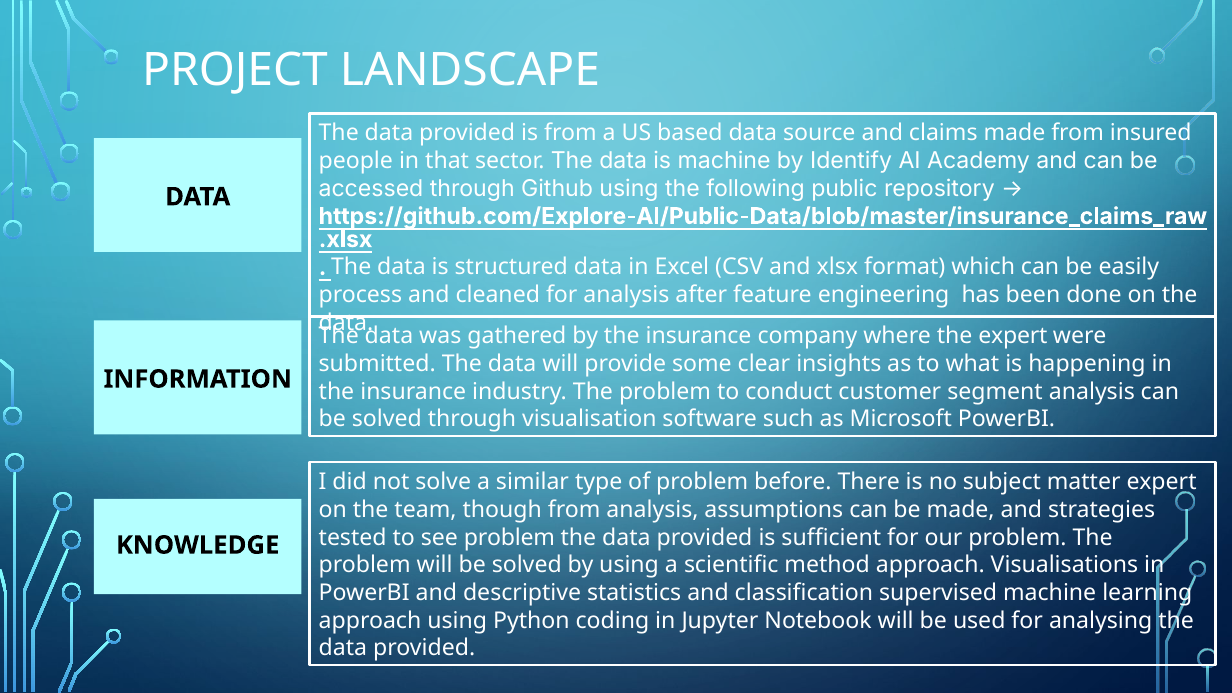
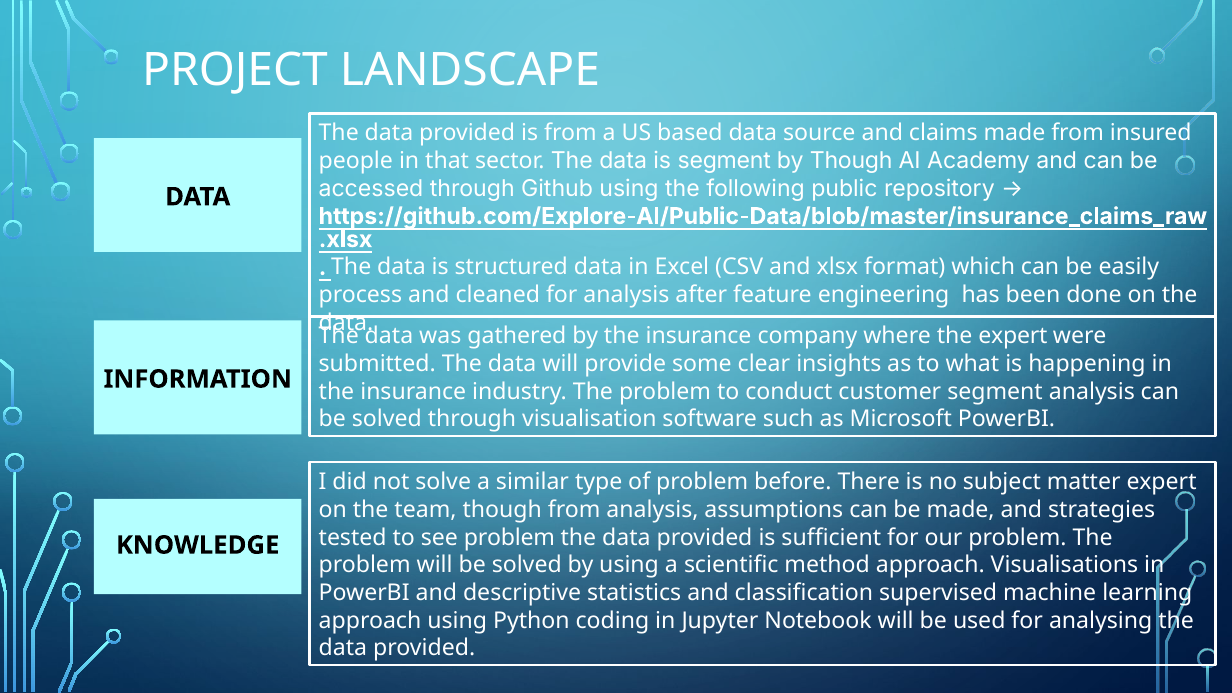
is machine: machine -> segment
by Identify: Identify -> Though
